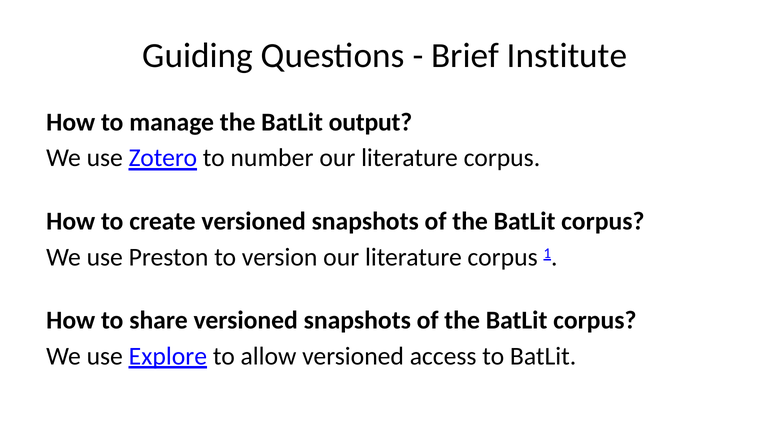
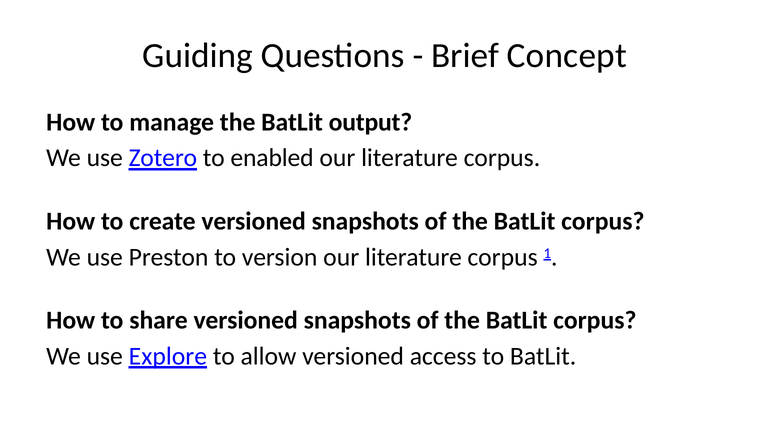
Institute: Institute -> Concept
number: number -> enabled
